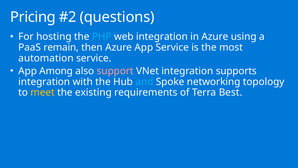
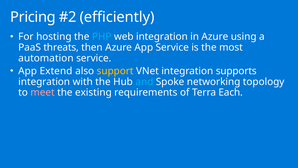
questions: questions -> efficiently
remain: remain -> threats
Among: Among -> Extend
support colour: pink -> yellow
meet colour: yellow -> pink
Best: Best -> Each
